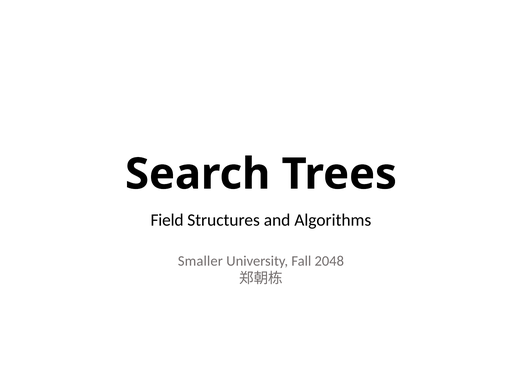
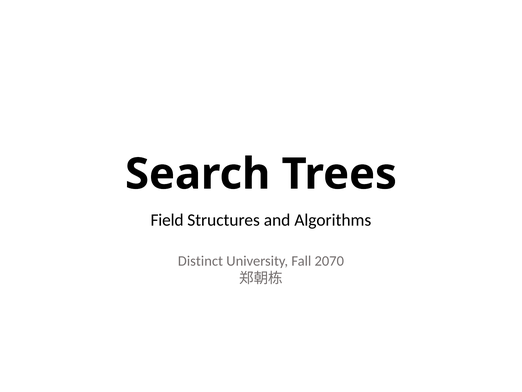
Smaller: Smaller -> Distinct
2048: 2048 -> 2070
